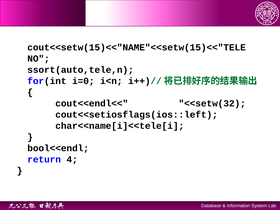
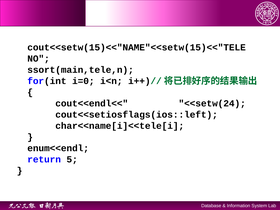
ssort(auto,tele,n: ssort(auto,tele,n -> ssort(main,tele,n
<<setw(32: <<setw(32 -> <<setw(24
bool<<endl: bool<<endl -> enum<<endl
4: 4 -> 5
